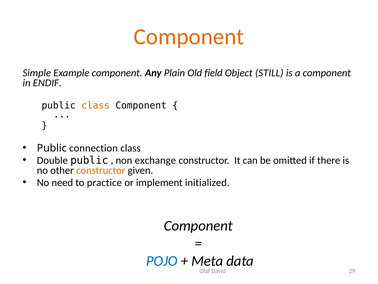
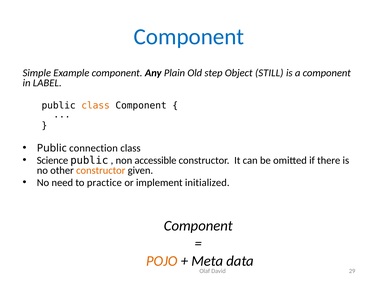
Component at (189, 37) colour: orange -> blue
field: field -> step
ENDIF: ENDIF -> LABEL
Double: Double -> Science
exchange: exchange -> accessible
POJO colour: blue -> orange
